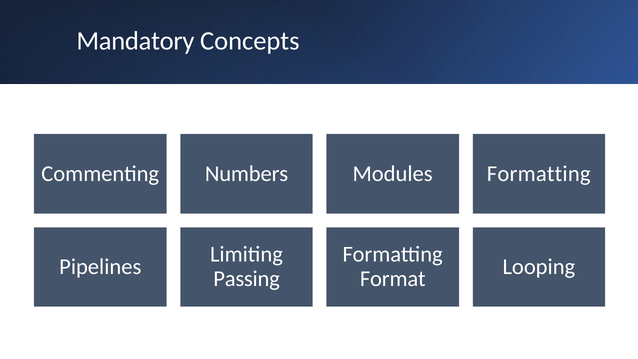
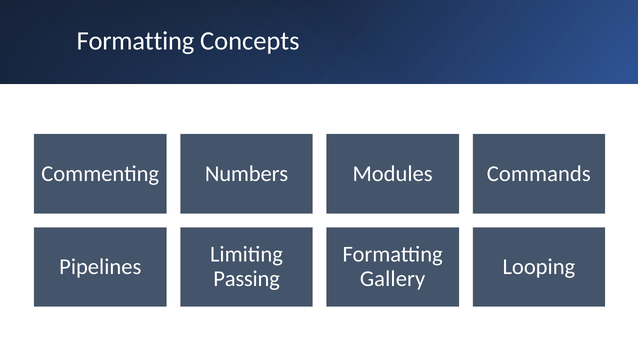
Mandatory at (135, 41): Mandatory -> Formatting
Modules Formatting: Formatting -> Commands
Format: Format -> Gallery
